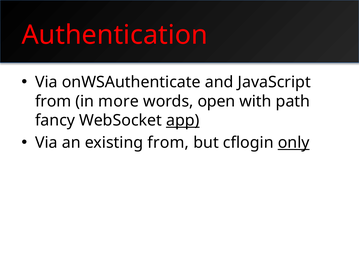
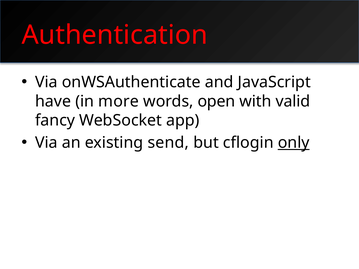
from at (53, 101): from -> have
path: path -> valid
app underline: present -> none
existing from: from -> send
